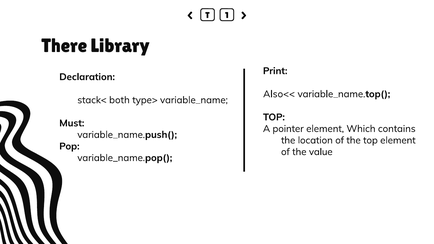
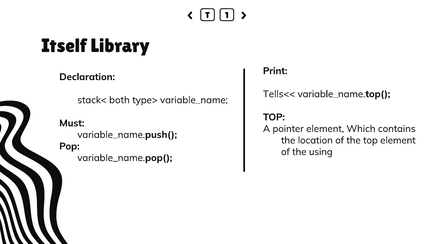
There: There -> Itself
Also<<: Also<< -> Tells<<
value: value -> using
